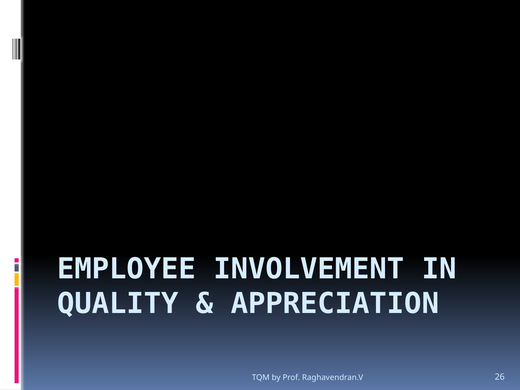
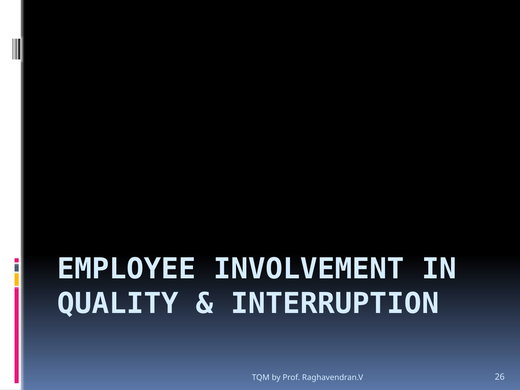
APPRECIATION: APPRECIATION -> INTERRUPTION
